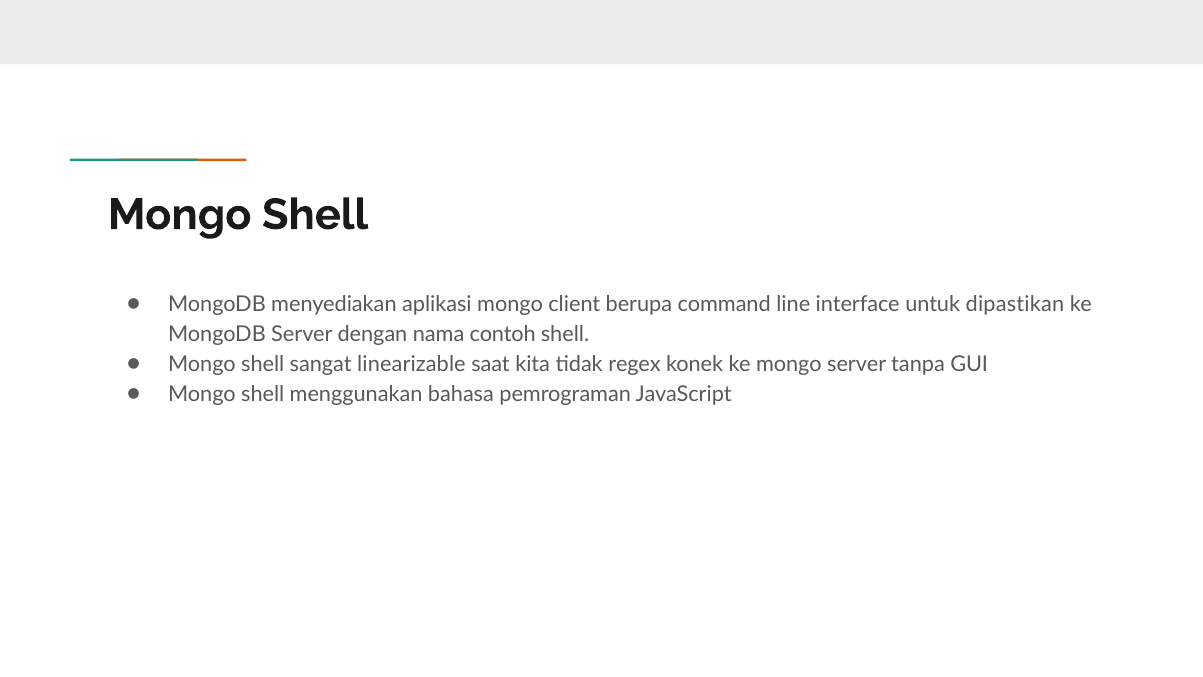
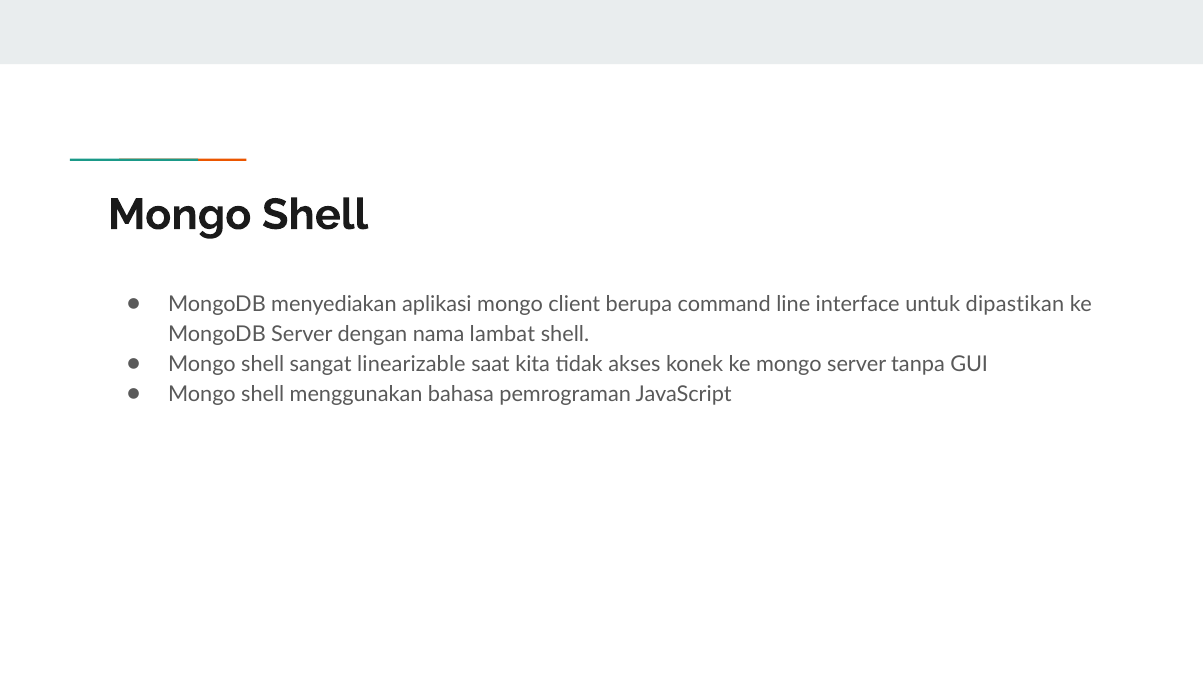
contoh: contoh -> lambat
regex: regex -> akses
